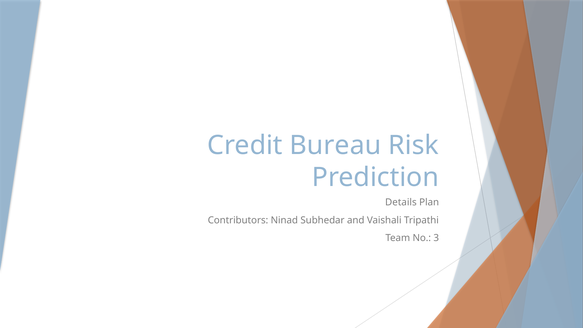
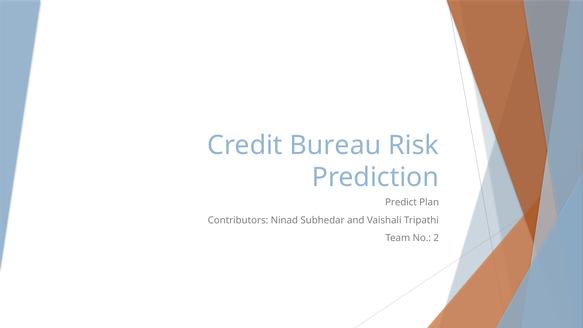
Details: Details -> Predict
3: 3 -> 2
